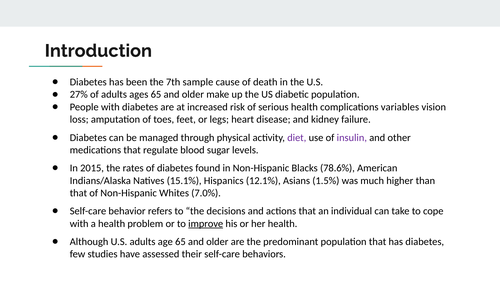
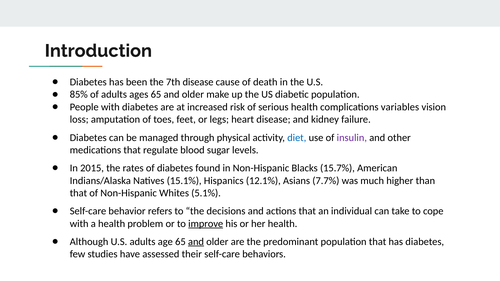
7th sample: sample -> disease
27%: 27% -> 85%
diet colour: purple -> blue
78.6%: 78.6% -> 15.7%
1.5%: 1.5% -> 7.7%
7.0%: 7.0% -> 5.1%
and at (196, 242) underline: none -> present
